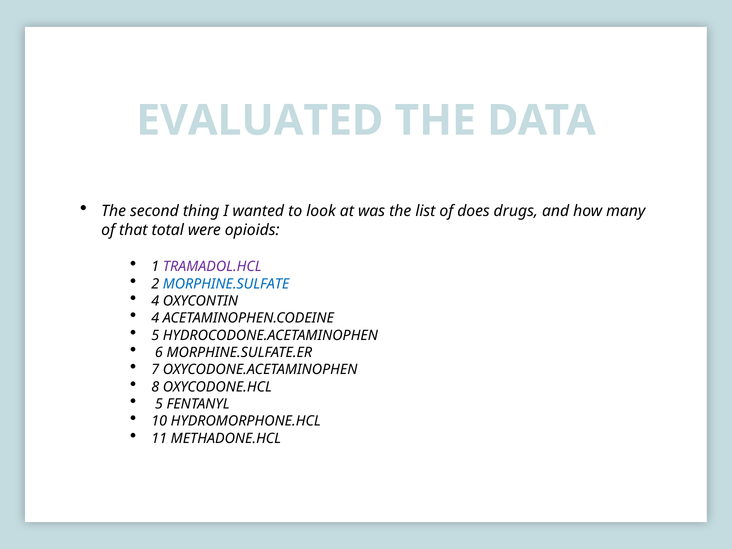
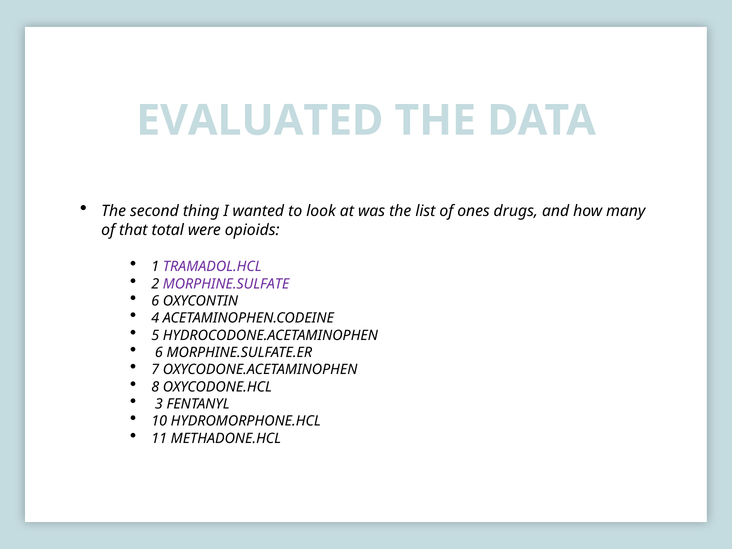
does: does -> ones
MORPHINE.SULFATE colour: blue -> purple
4 at (155, 301): 4 -> 6
5 at (159, 404): 5 -> 3
